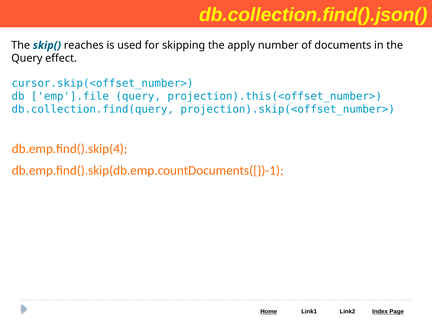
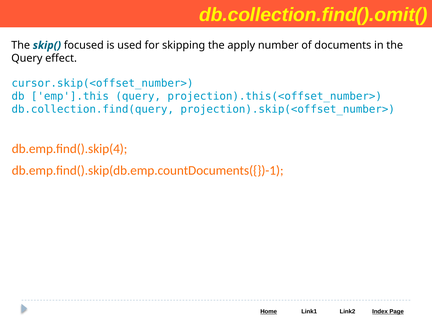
db.collection.find().json(: db.collection.find().json( -> db.collection.find().omit(
reaches: reaches -> focused
emp'].file: emp'].file -> emp'].this
